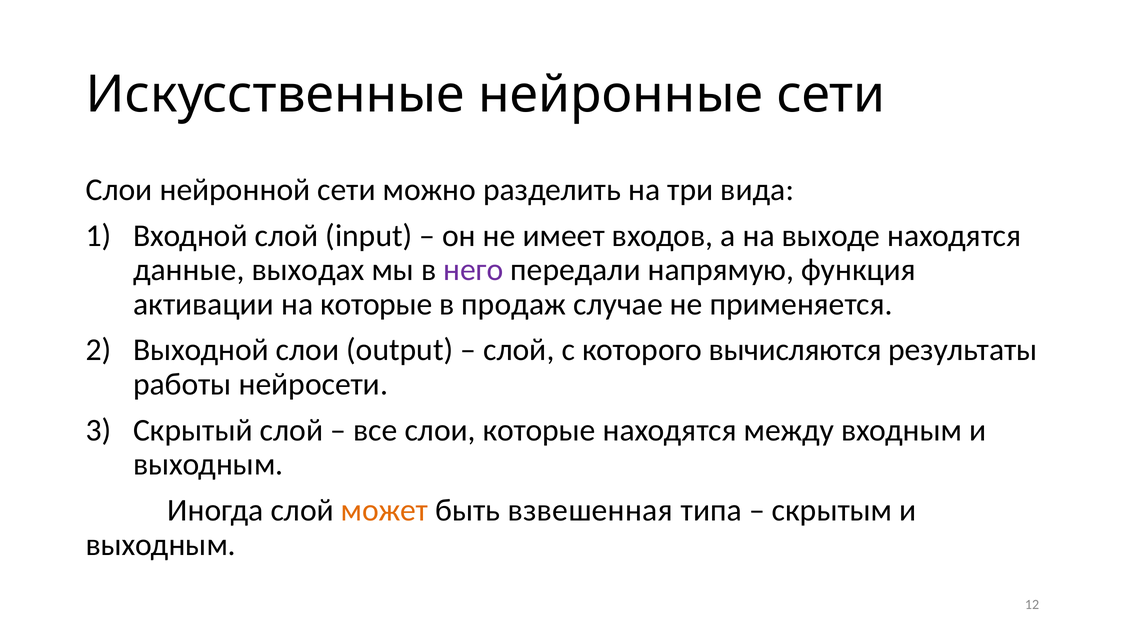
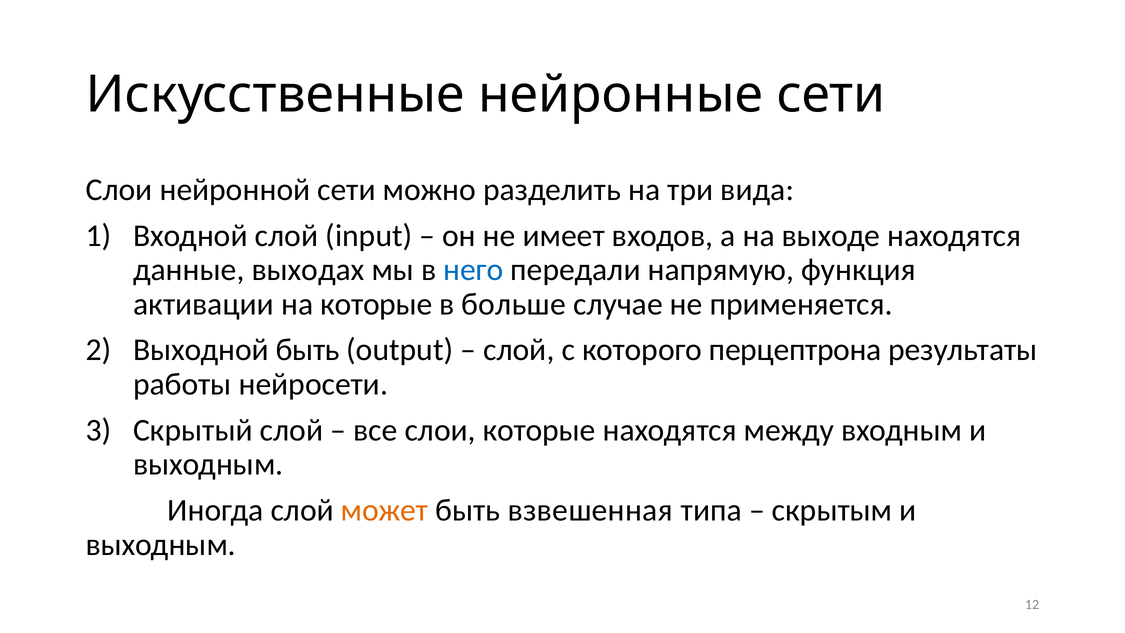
него colour: purple -> blue
продаж: продаж -> больше
Выходной слои: слои -> быть
вычисляются: вычисляются -> перцептрона
